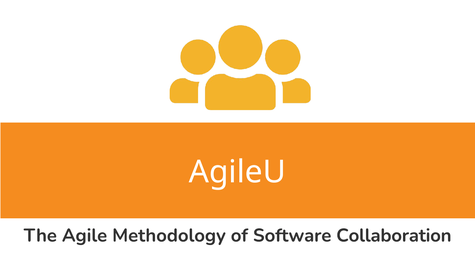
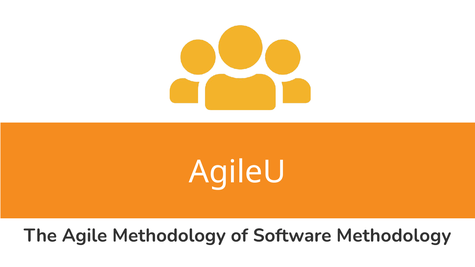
Software Collaboration: Collaboration -> Methodology
